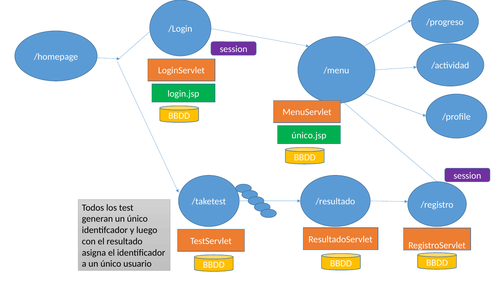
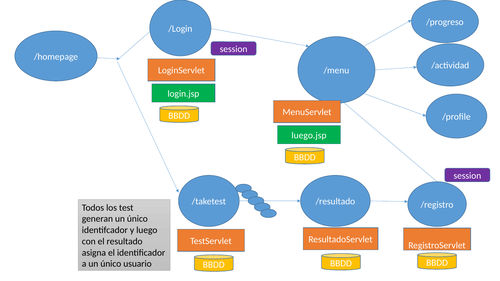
único.jsp: único.jsp -> luego.jsp
